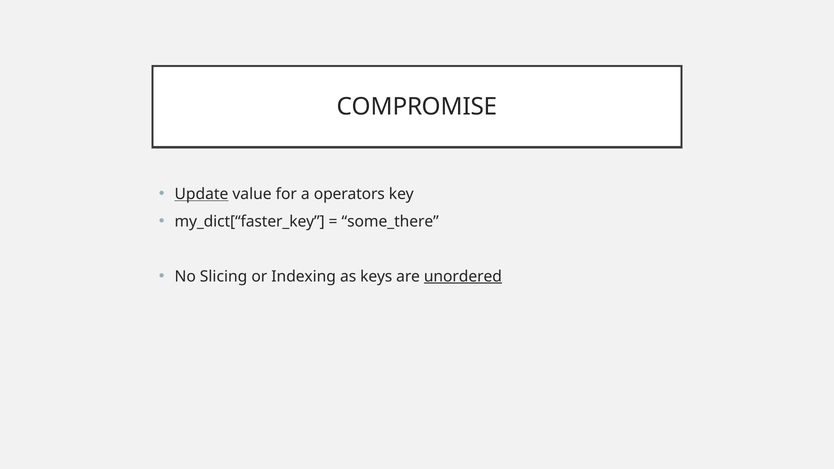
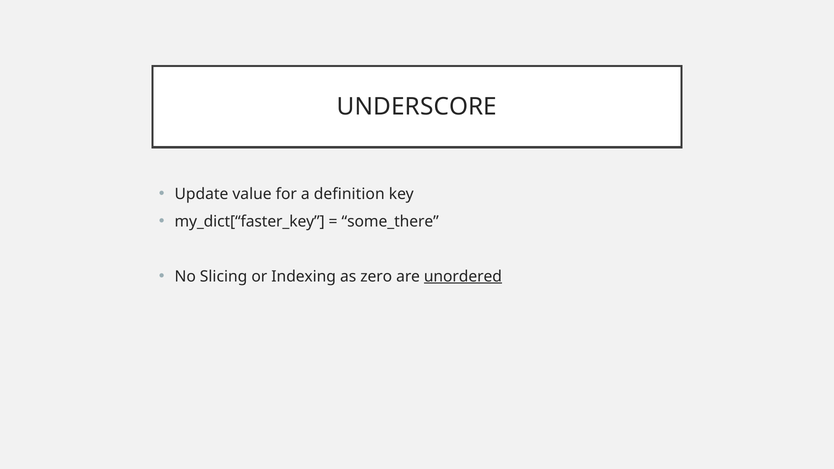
COMPROMISE: COMPROMISE -> UNDERSCORE
Update underline: present -> none
operators: operators -> definition
keys: keys -> zero
